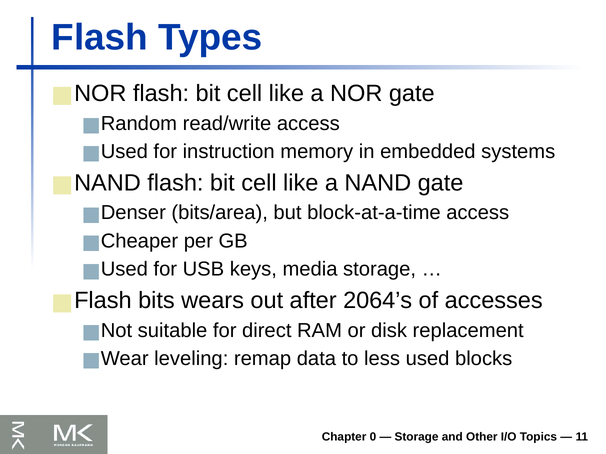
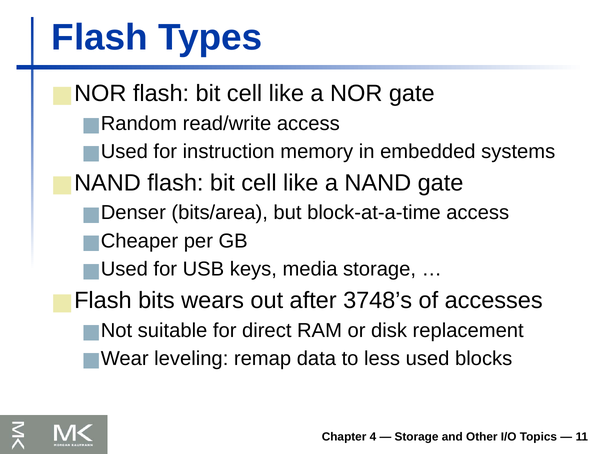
2064’s: 2064’s -> 3748’s
0: 0 -> 4
